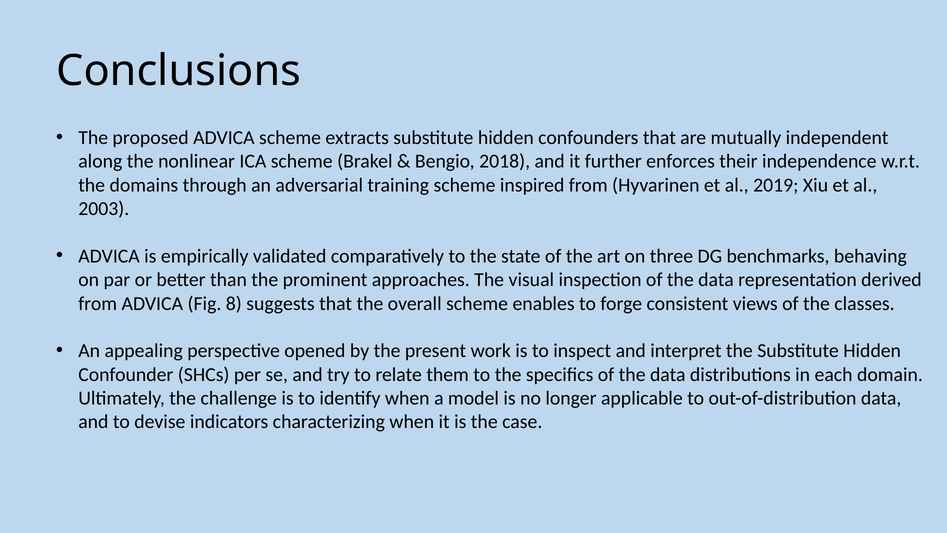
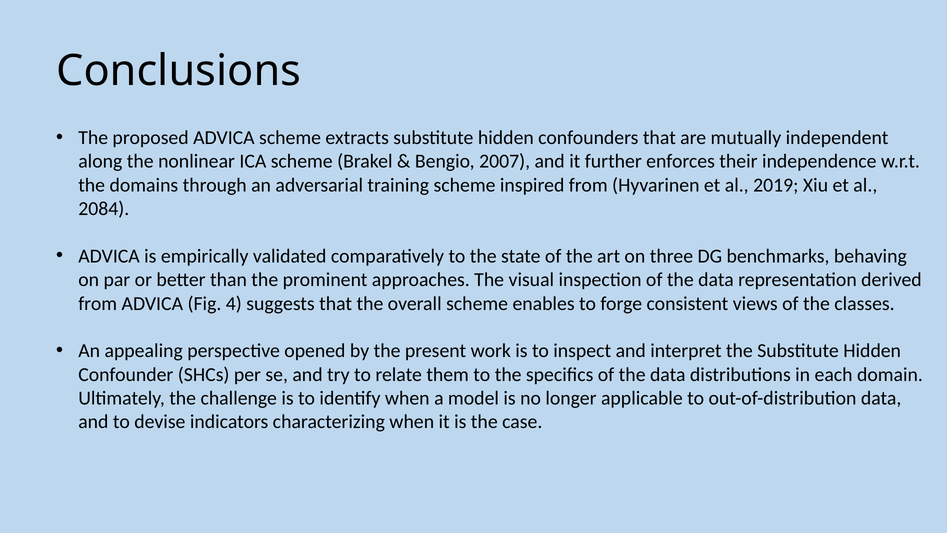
2018: 2018 -> 2007
2003: 2003 -> 2084
8: 8 -> 4
